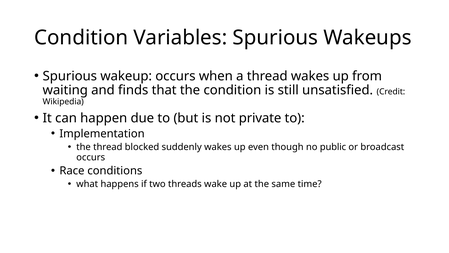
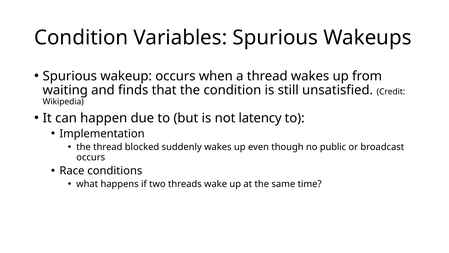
private: private -> latency
